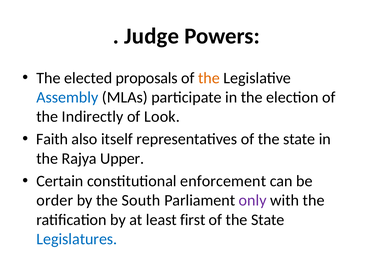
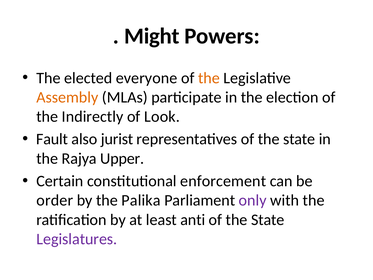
Judge: Judge -> Might
proposals: proposals -> everyone
Assembly colour: blue -> orange
Faith: Faith -> Fault
itself: itself -> jurist
South: South -> Palika
first: first -> anti
Legislatures colour: blue -> purple
